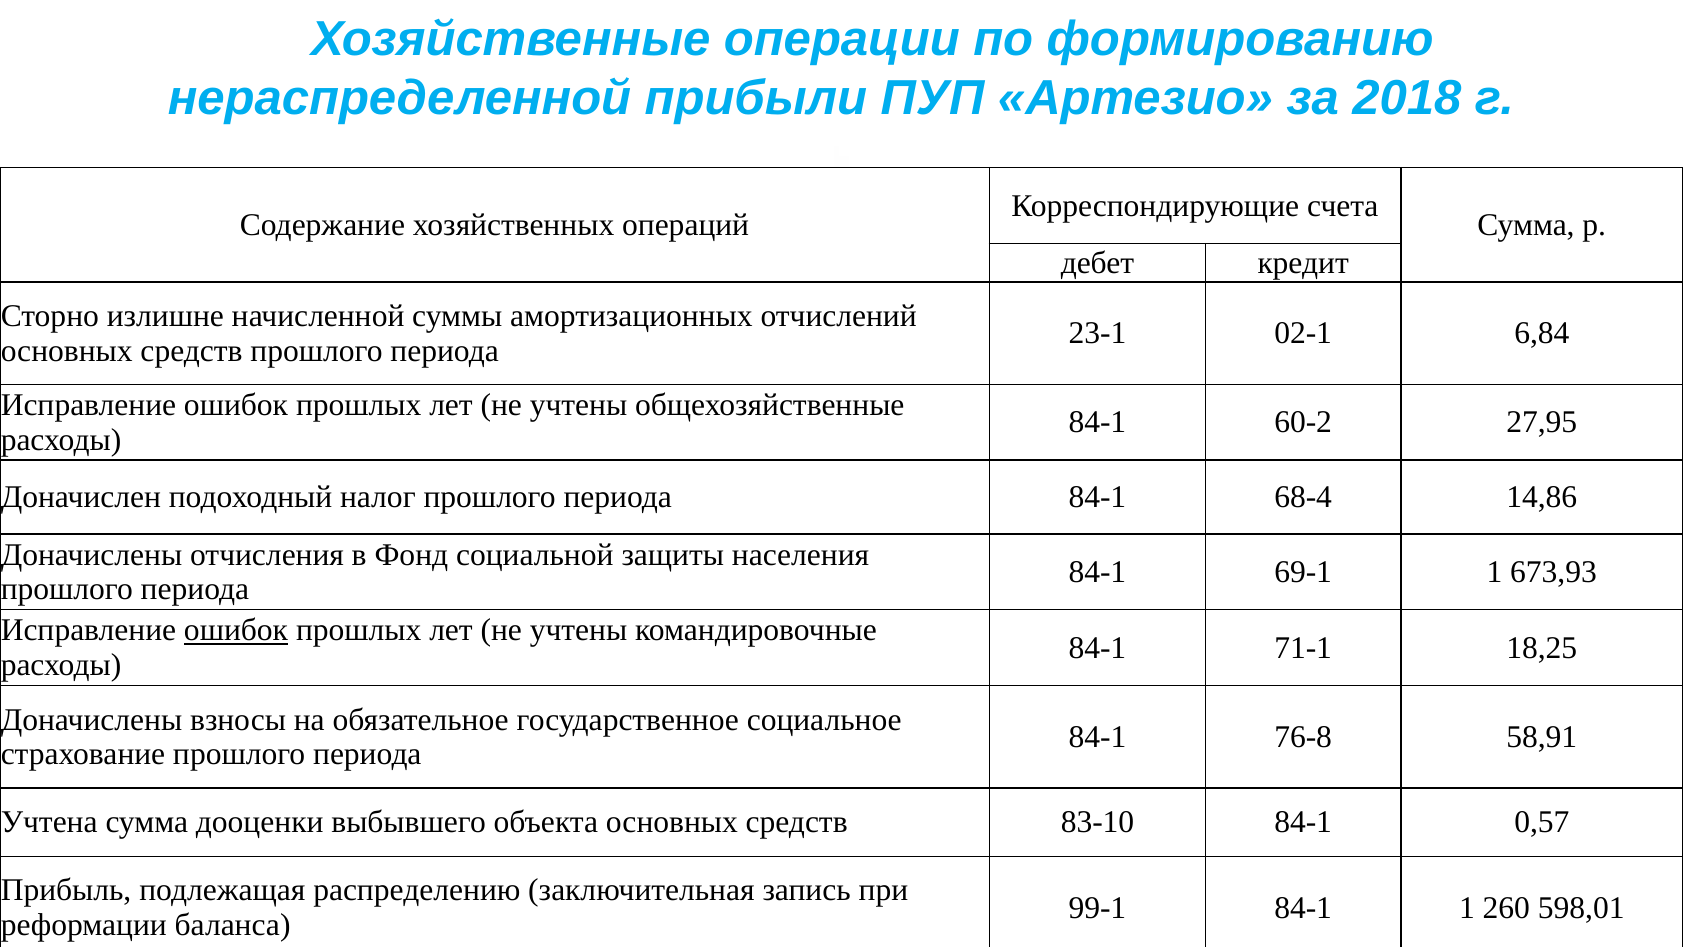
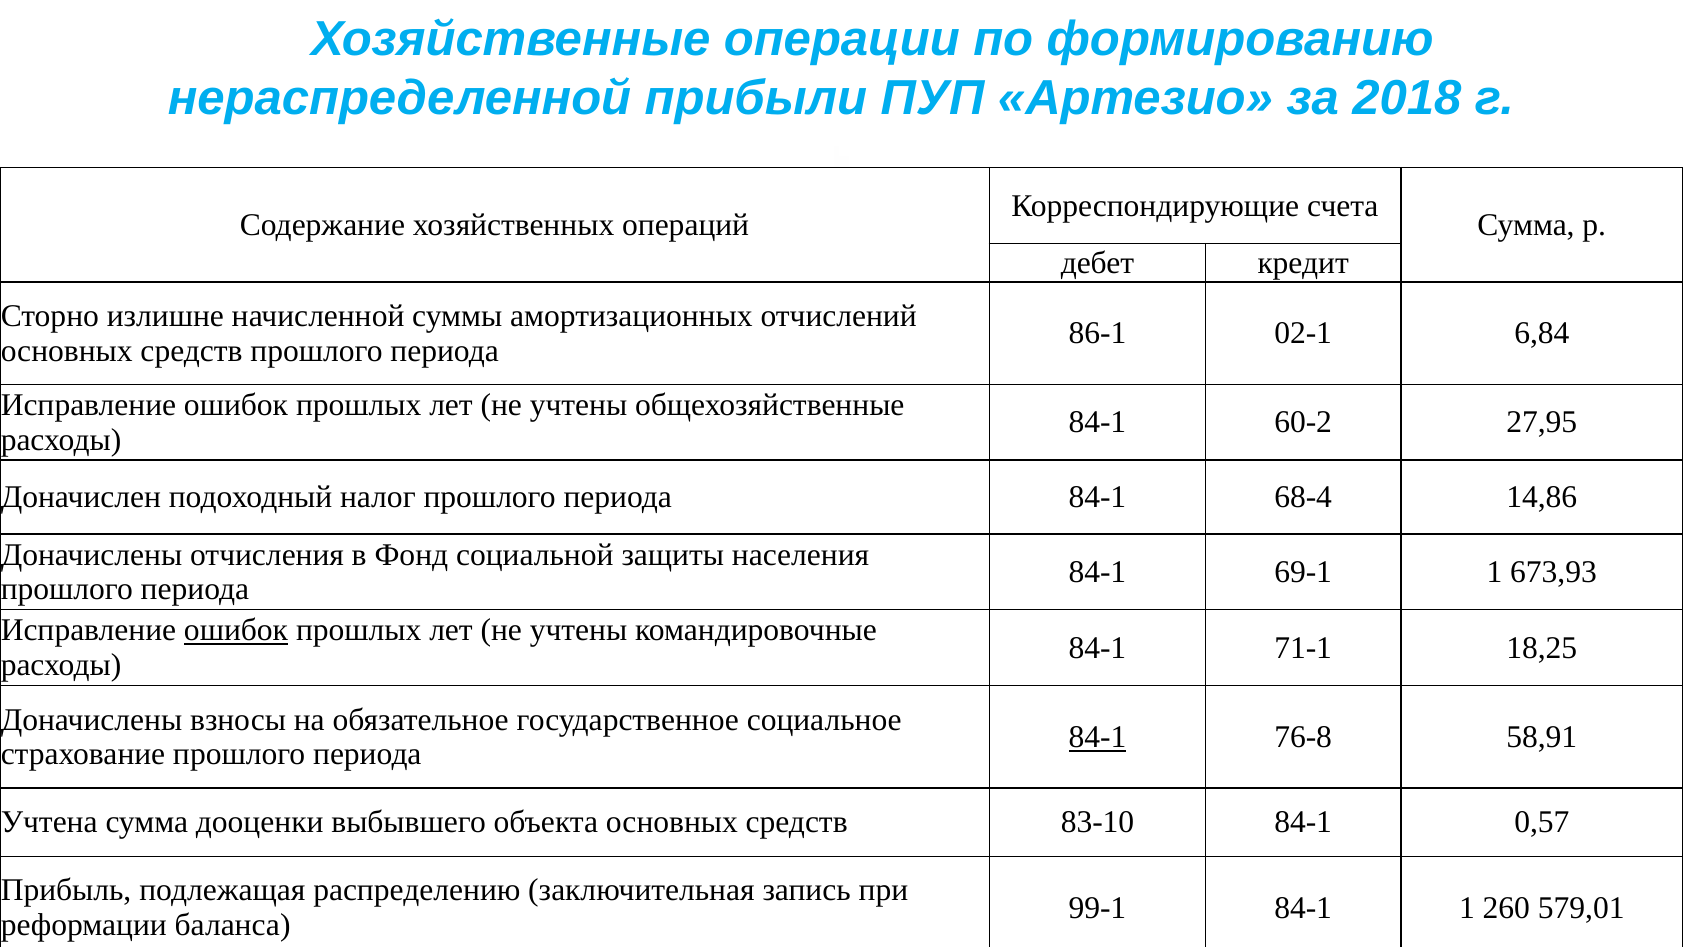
23-1: 23-1 -> 86-1
84-1 at (1097, 737) underline: none -> present
598,01: 598,01 -> 579,01
